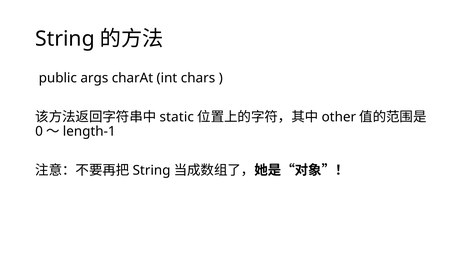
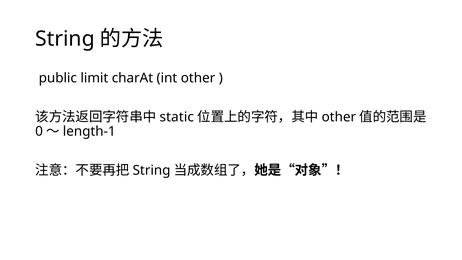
args: args -> limit
int chars: chars -> other
